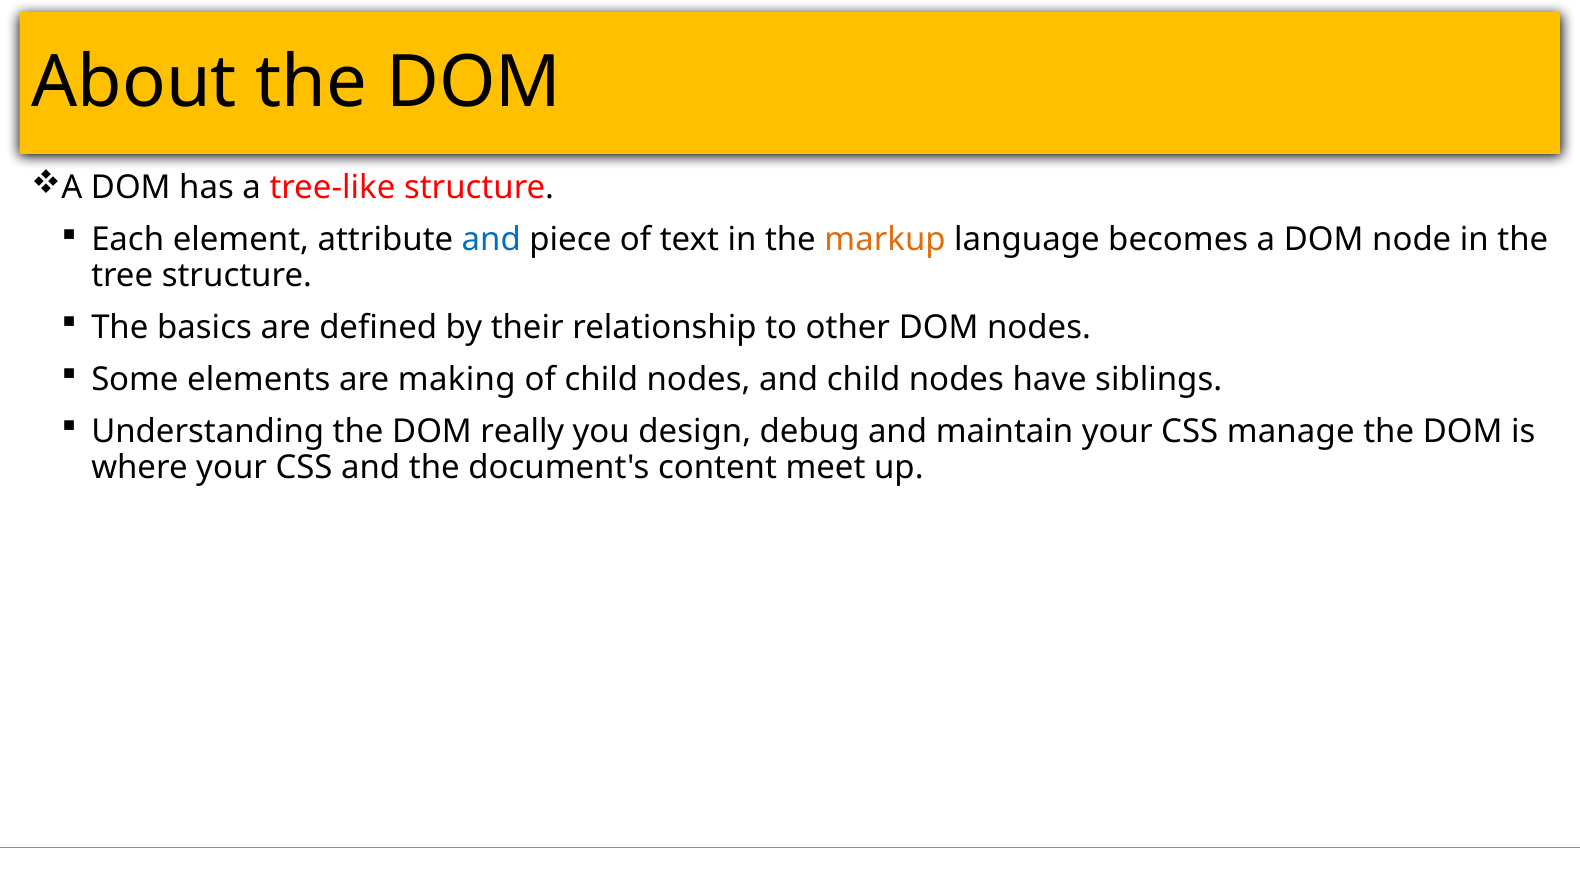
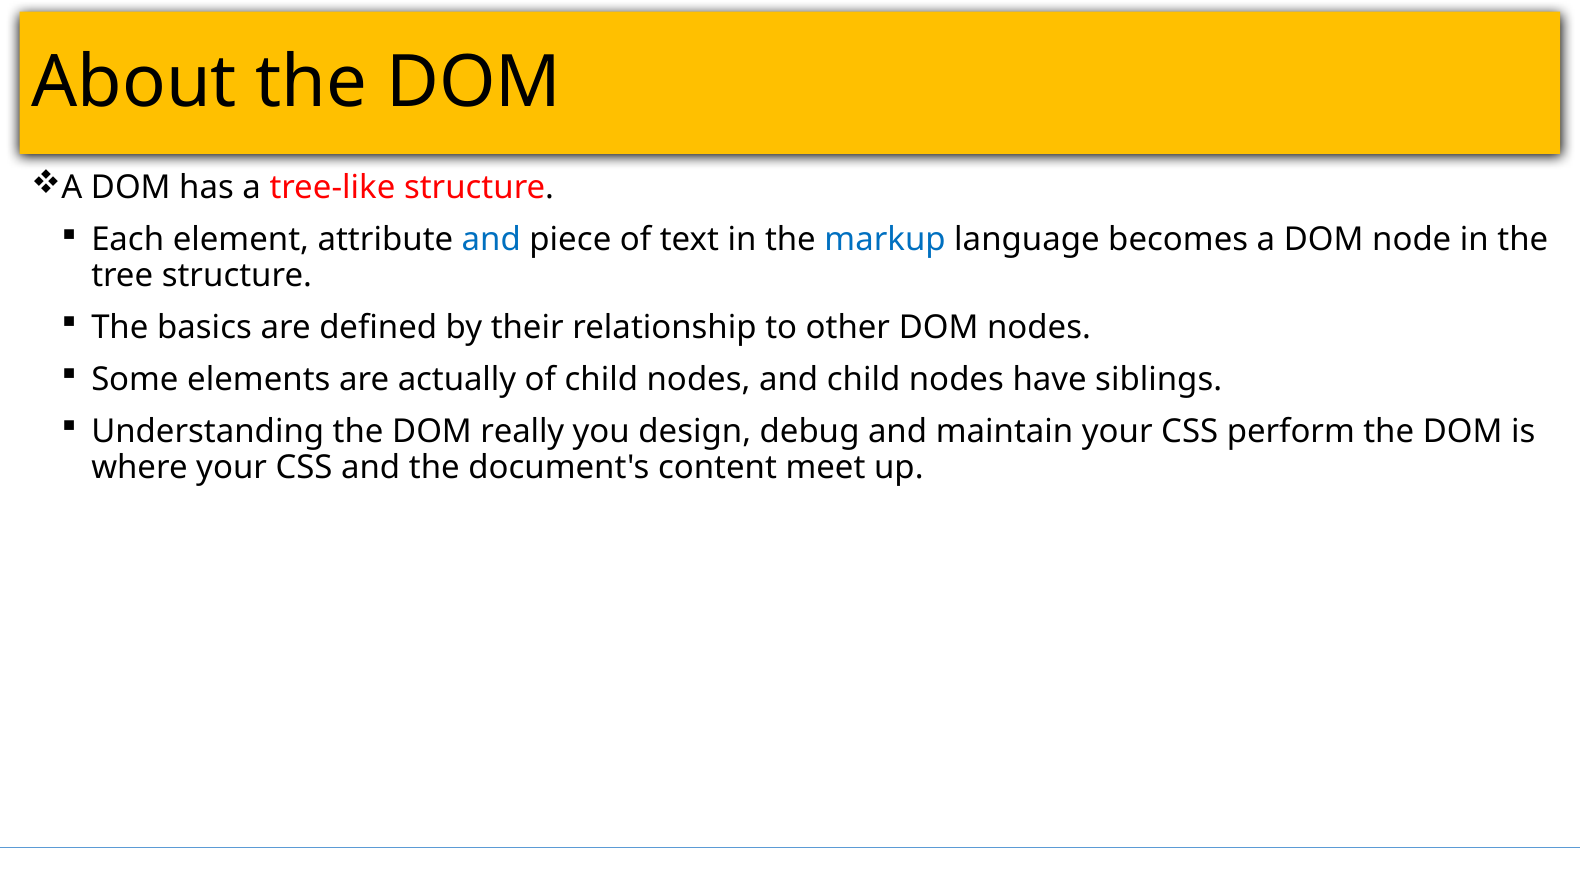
markup colour: orange -> blue
making: making -> actually
manage: manage -> perform
